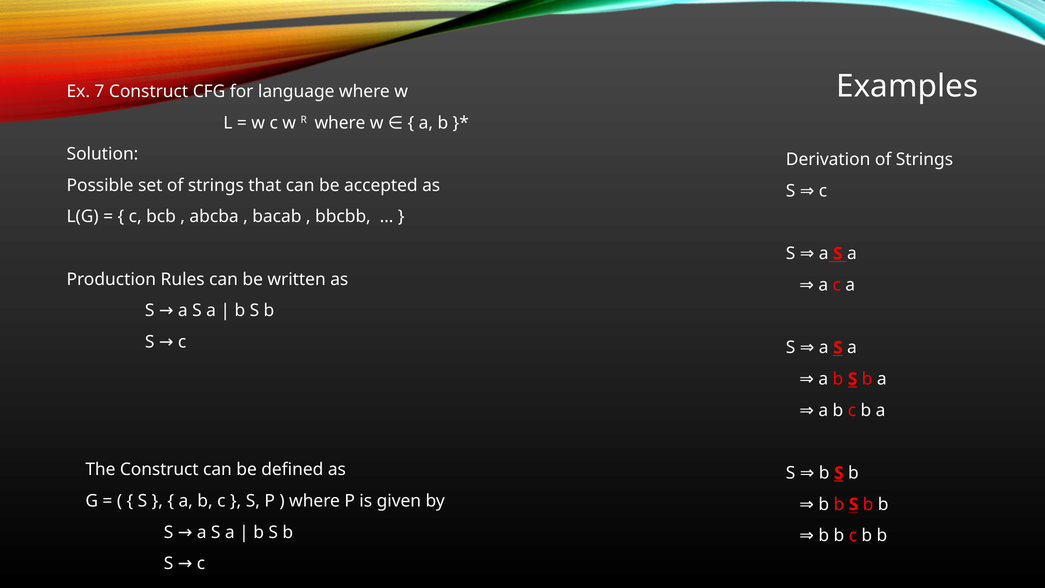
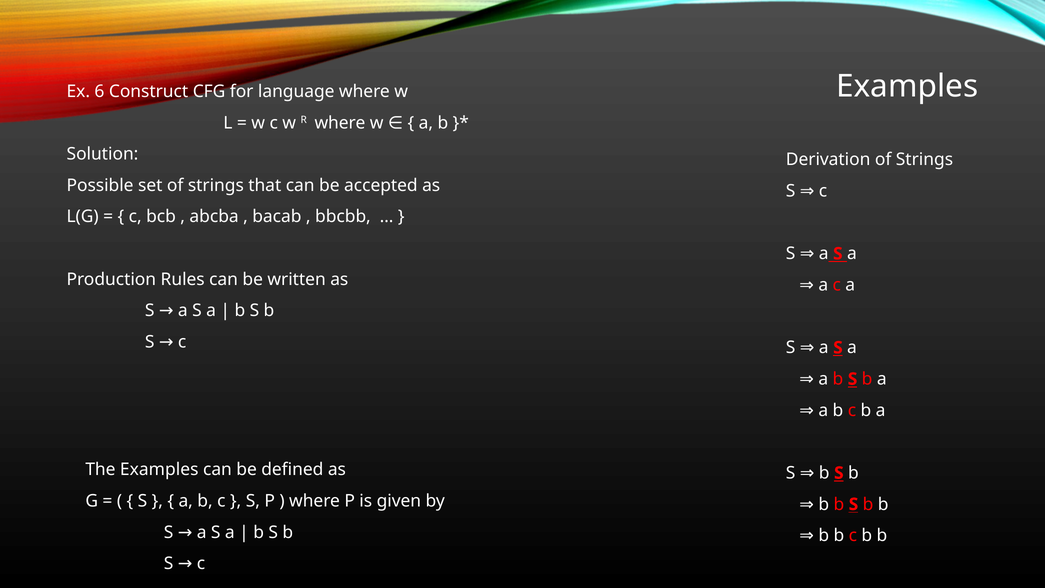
7: 7 -> 6
The Construct: Construct -> Examples
